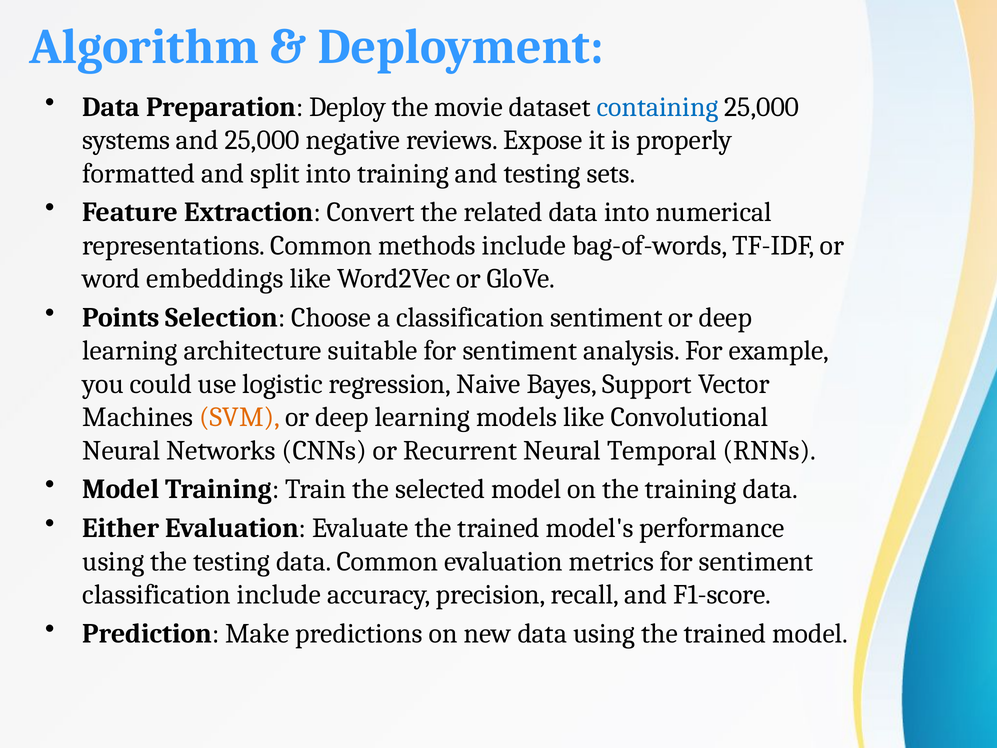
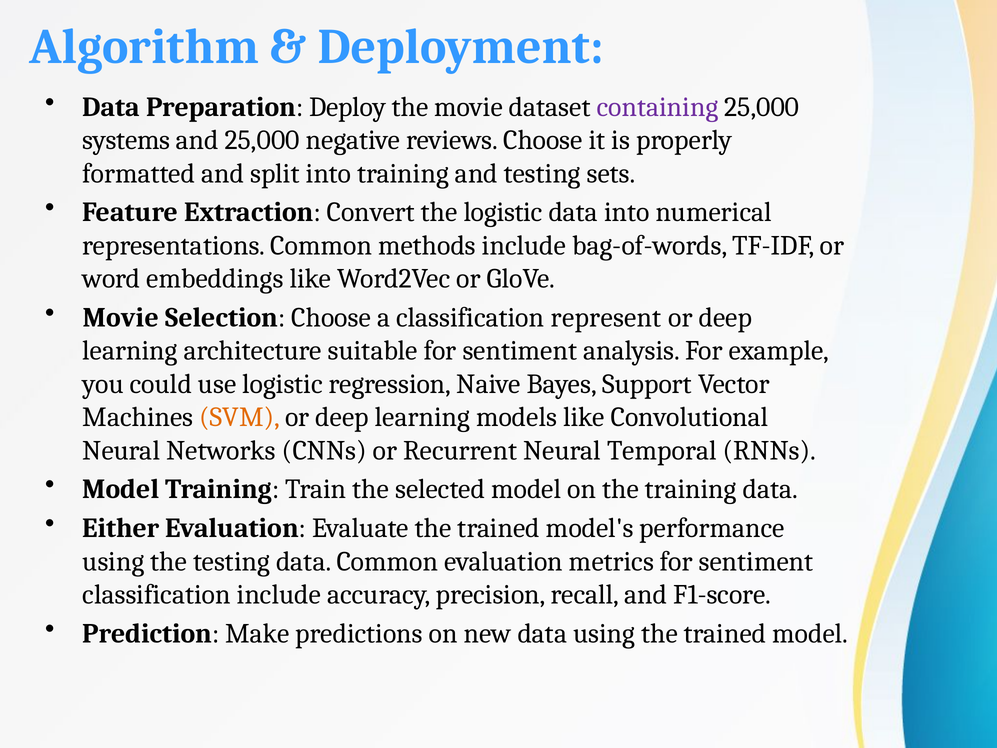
containing colour: blue -> purple
reviews Expose: Expose -> Choose
the related: related -> logistic
Points at (121, 317): Points -> Movie
classification sentiment: sentiment -> represent
